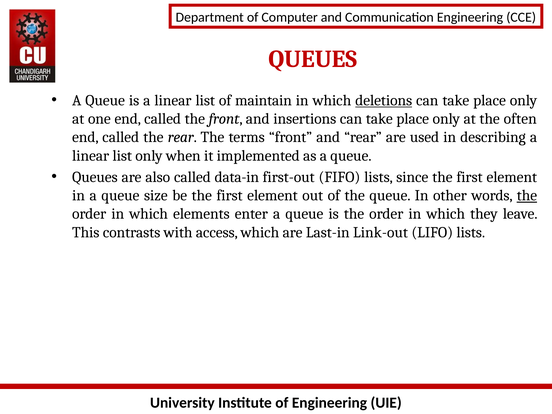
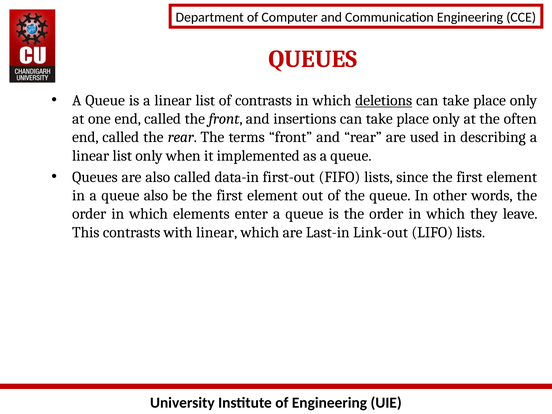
of maintain: maintain -> contrasts
queue size: size -> also
the at (527, 196) underline: present -> none
with access: access -> linear
